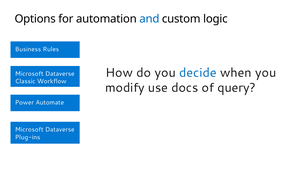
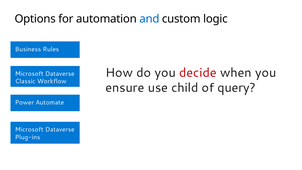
decide colour: blue -> red
modify: modify -> ensure
docs: docs -> child
